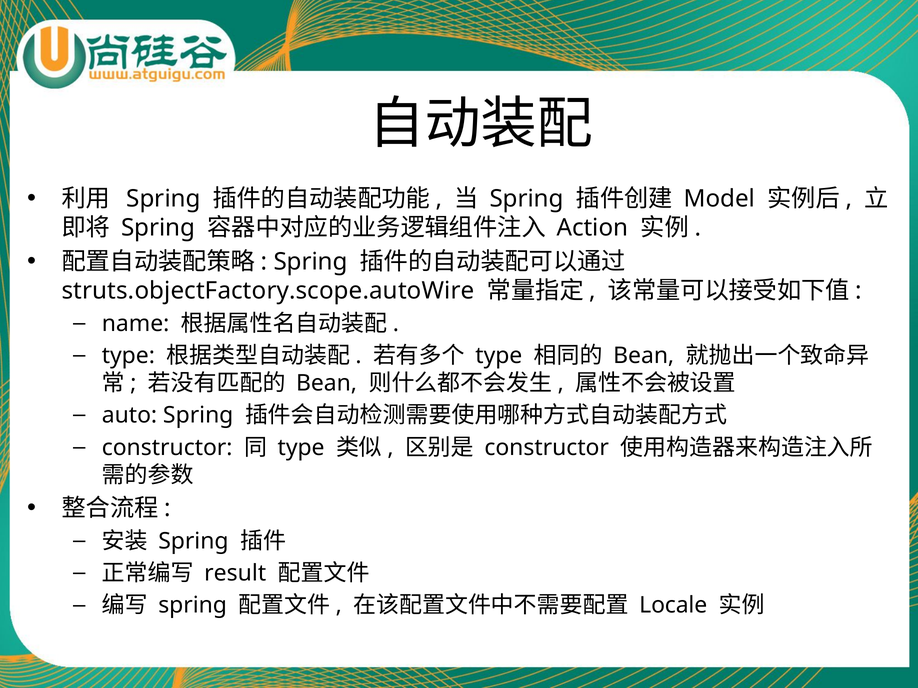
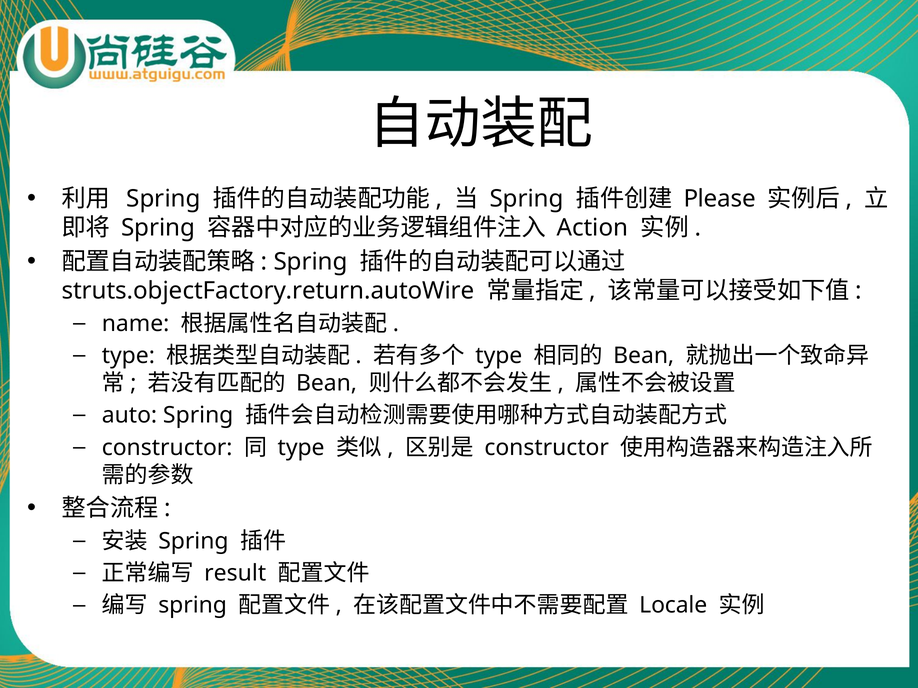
Model: Model -> Please
struts.objectFactory.scope.autoWire: struts.objectFactory.scope.autoWire -> struts.objectFactory.return.autoWire
